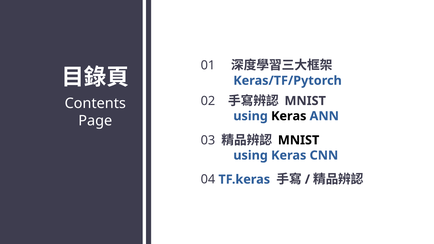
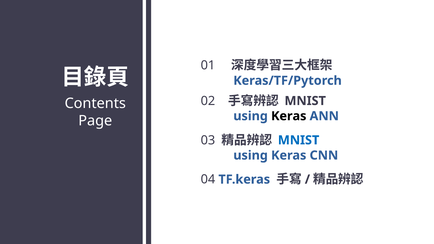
MNIST at (299, 140) colour: black -> blue
